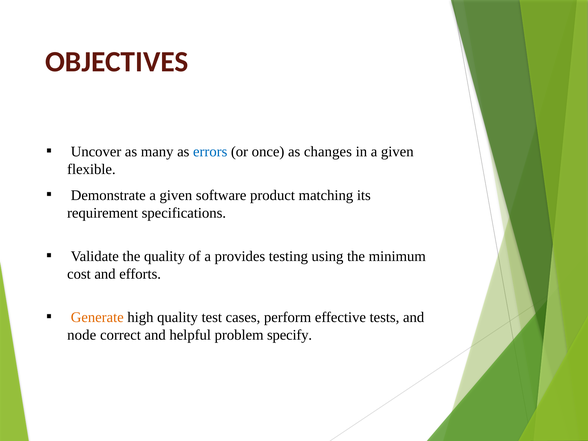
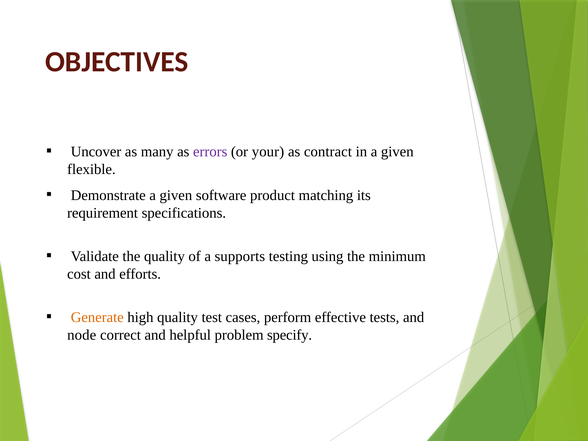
errors colour: blue -> purple
once: once -> your
changes: changes -> contract
provides: provides -> supports
